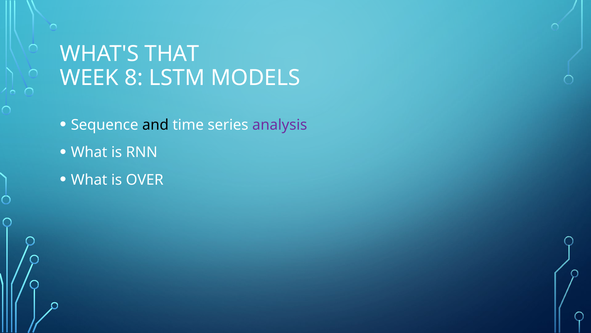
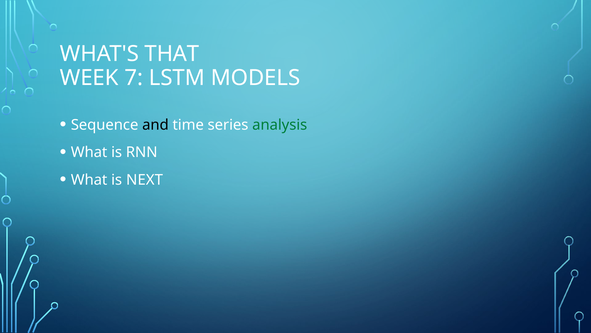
8: 8 -> 7
analysis colour: purple -> green
OVER: OVER -> NEXT
